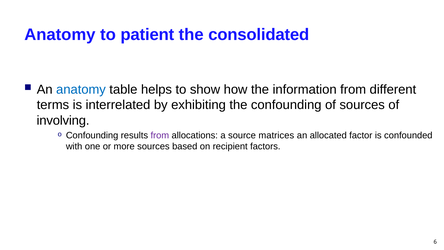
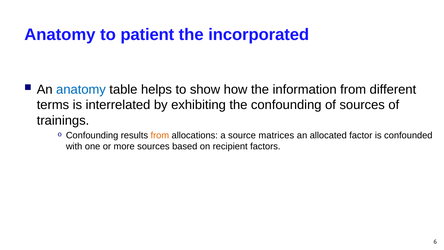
consolidated: consolidated -> incorporated
involving: involving -> trainings
from at (160, 135) colour: purple -> orange
